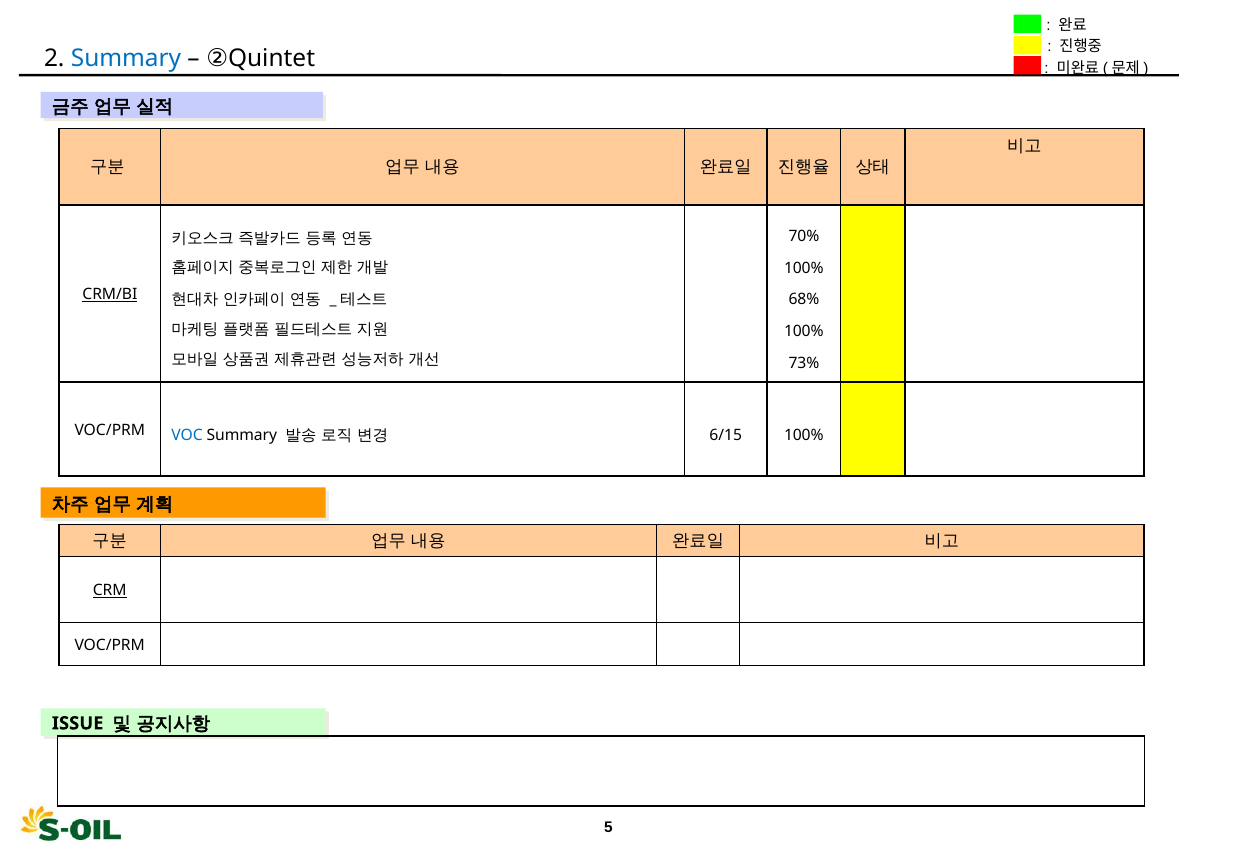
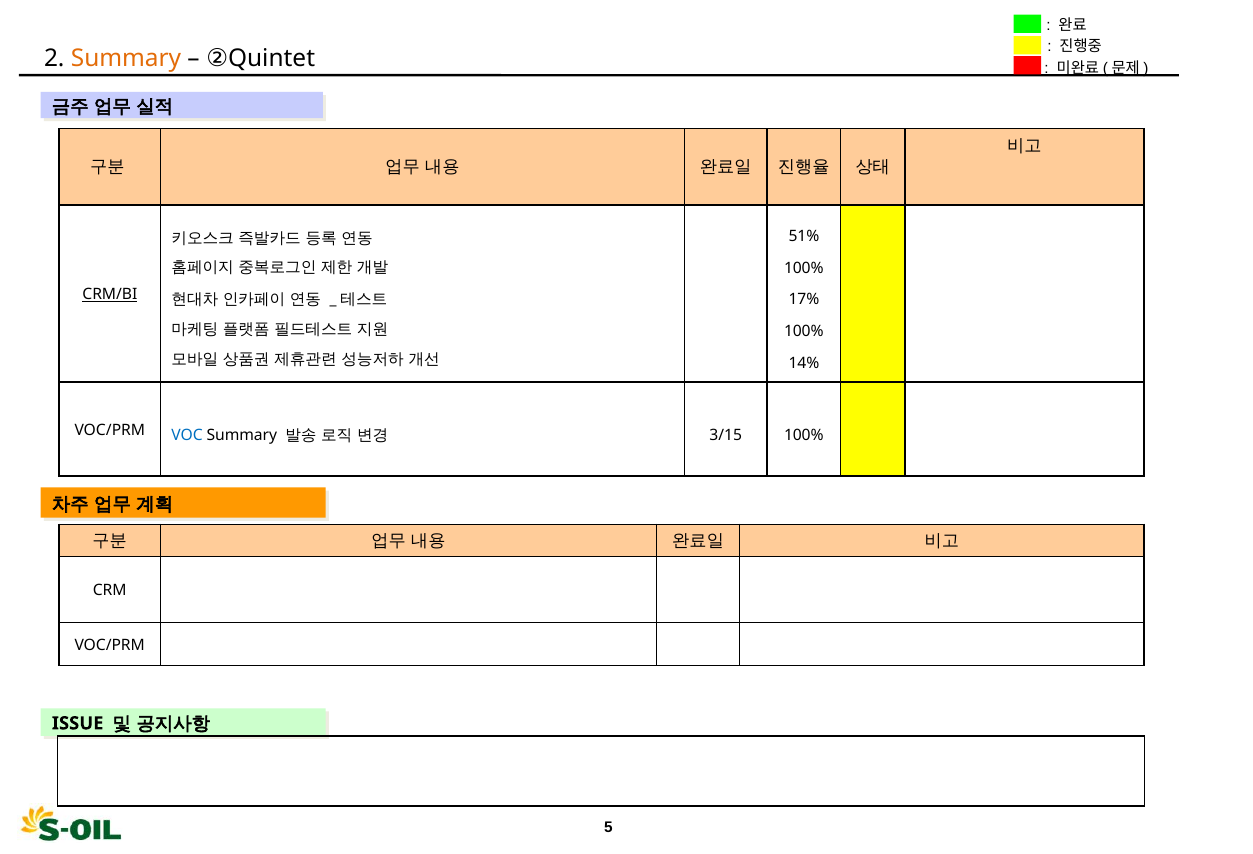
Summary at (126, 59) colour: blue -> orange
70%: 70% -> 51%
68%: 68% -> 17%
73%: 73% -> 14%
6/15: 6/15 -> 3/15
CRM underline: present -> none
